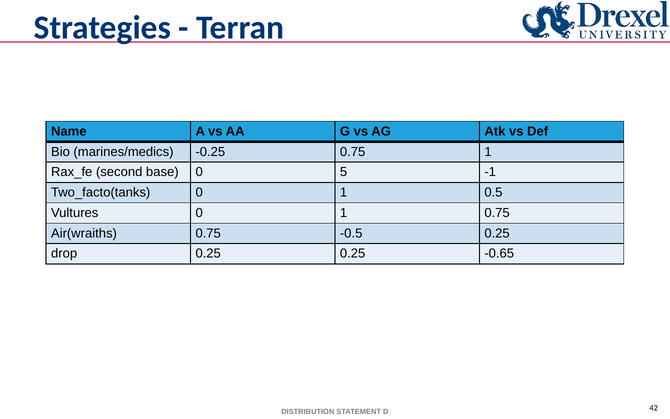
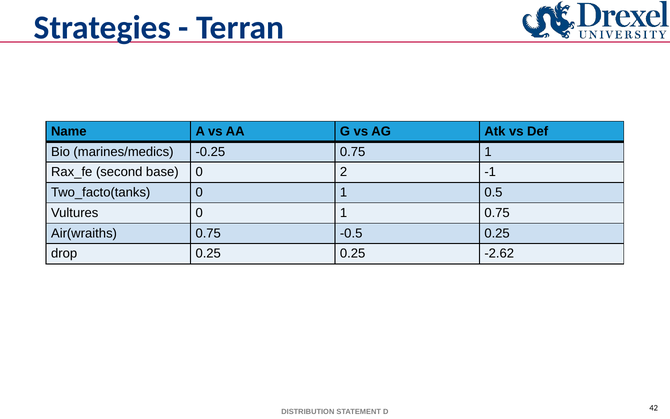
5: 5 -> 2
-0.65: -0.65 -> -2.62
